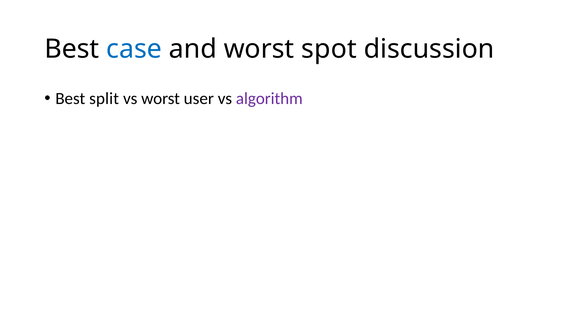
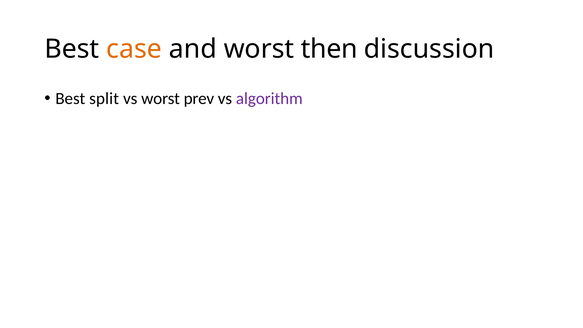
case colour: blue -> orange
spot: spot -> then
user: user -> prev
